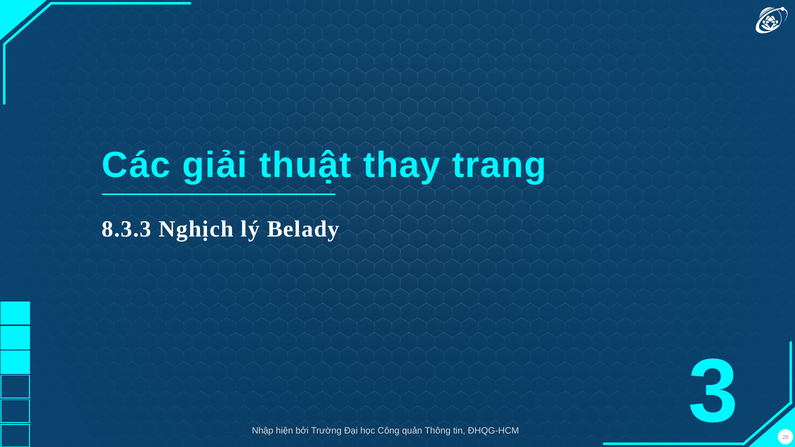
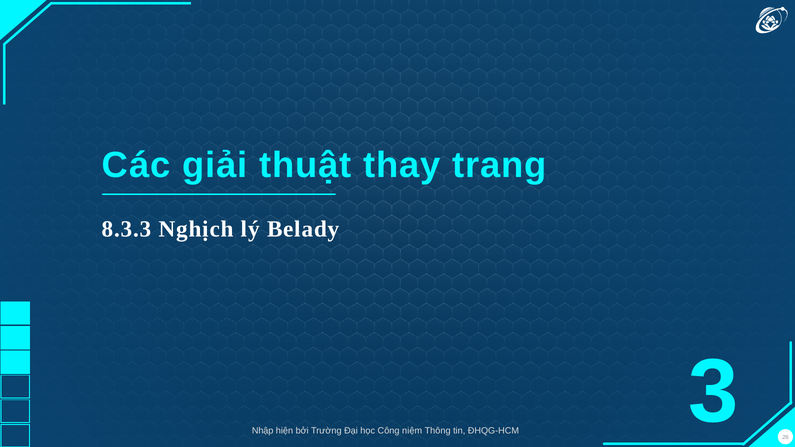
quản: quản -> niệm
